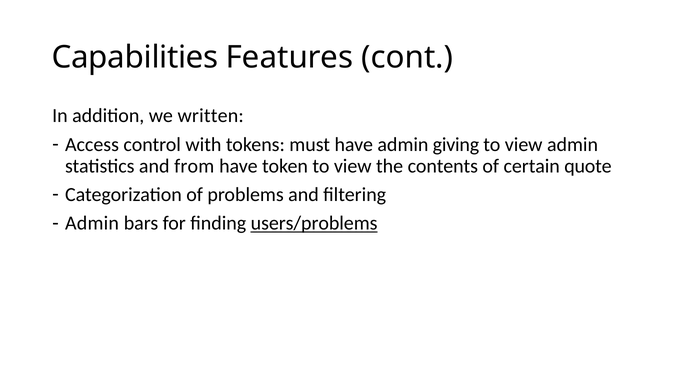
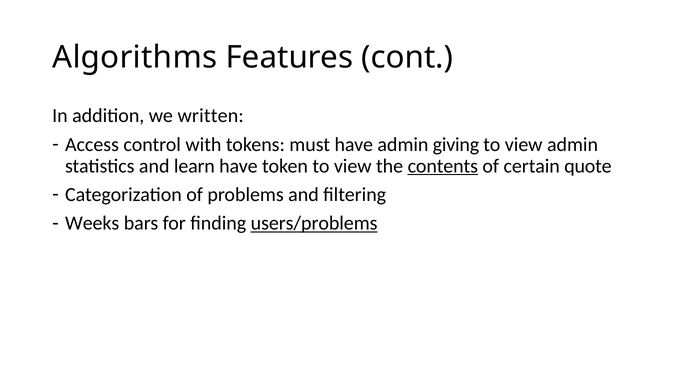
Capabilities: Capabilities -> Algorithms
from: from -> learn
contents underline: none -> present
Admin at (92, 224): Admin -> Weeks
